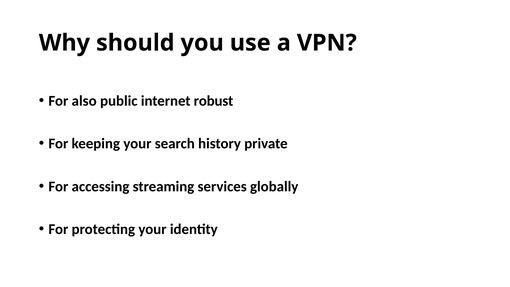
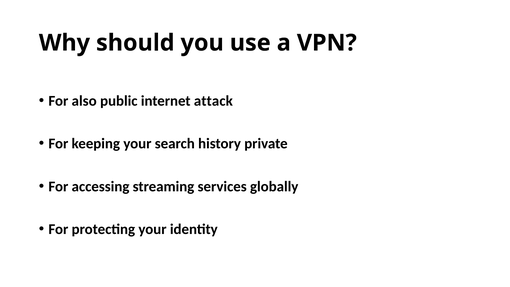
robust: robust -> attack
